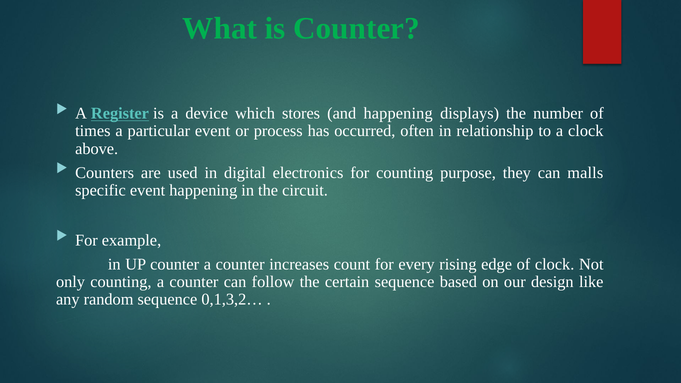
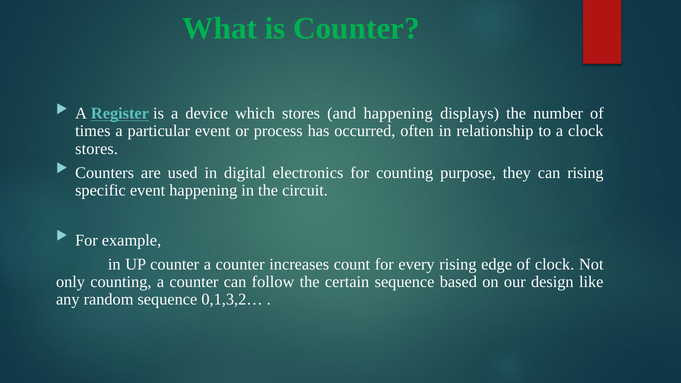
above at (97, 149): above -> stores
can malls: malls -> rising
